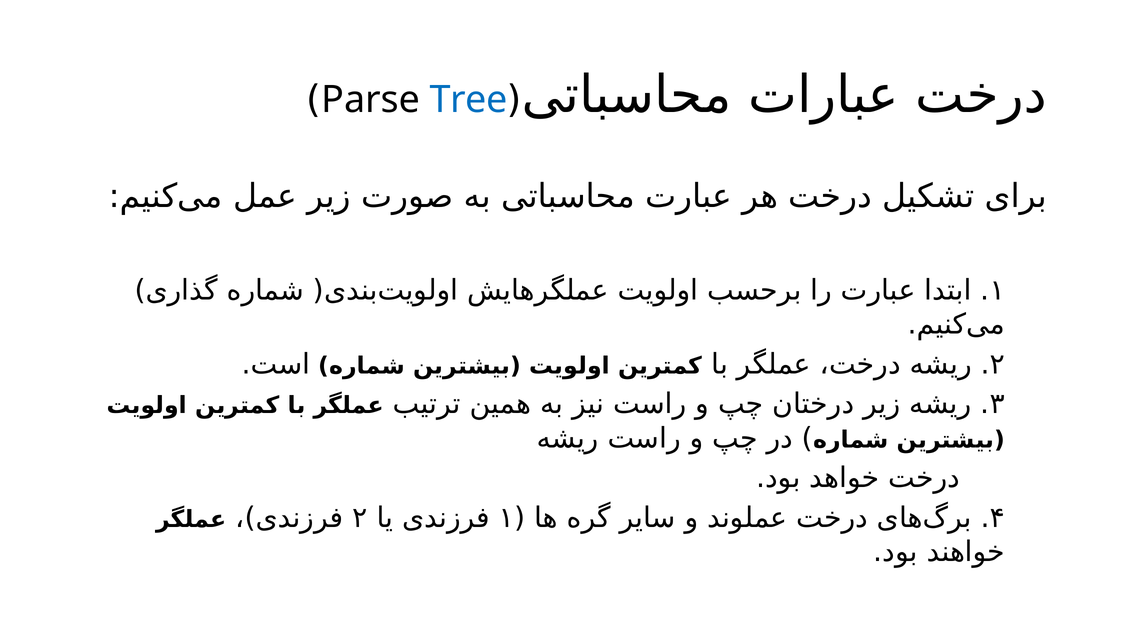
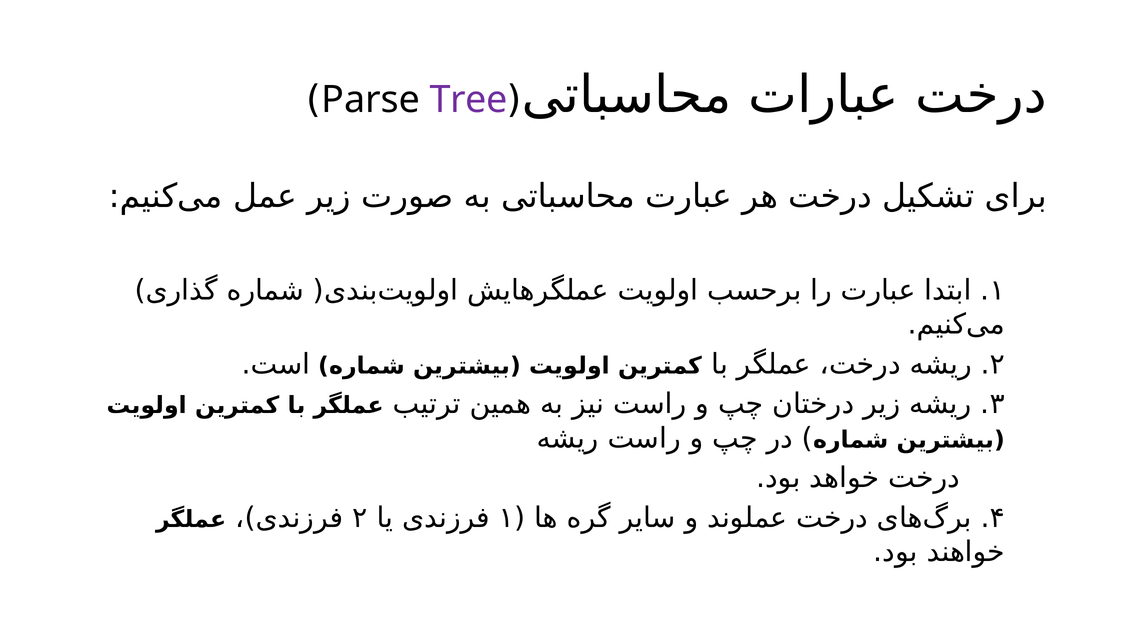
Tree colour: blue -> purple
